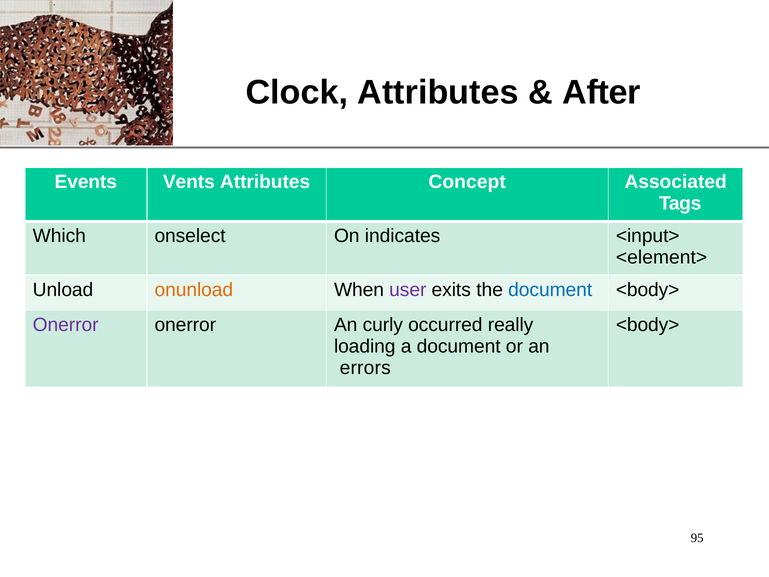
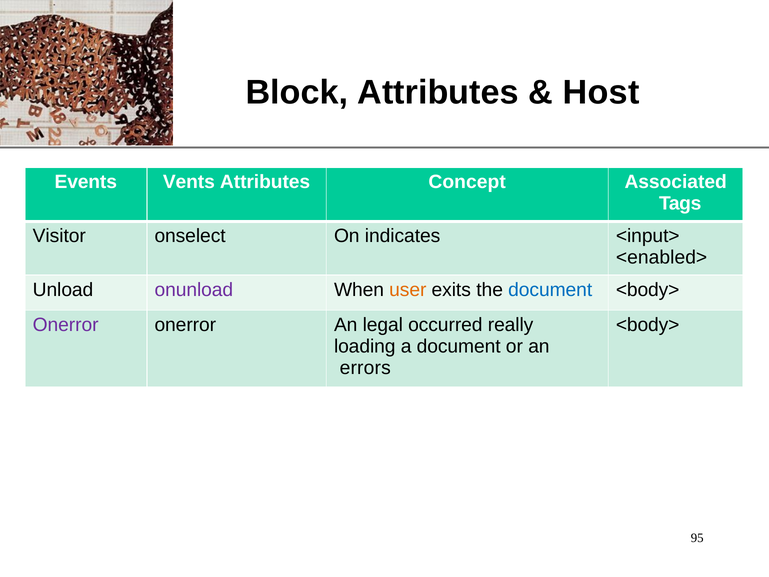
Clock: Clock -> Block
After: After -> Host
Which: Which -> Visitor
<element>: <element> -> <enabled>
onunload colour: orange -> purple
user colour: purple -> orange
curly: curly -> legal
